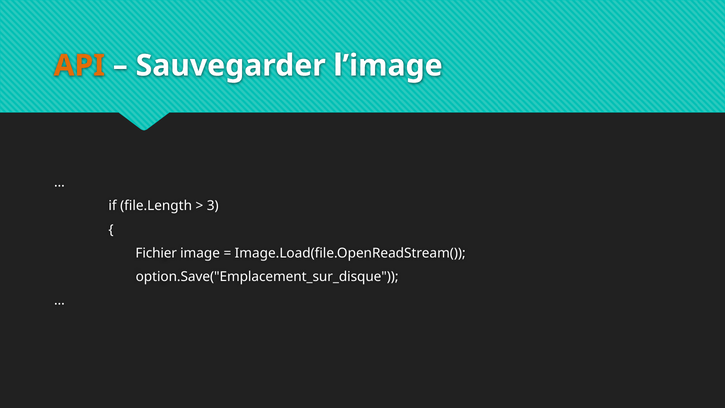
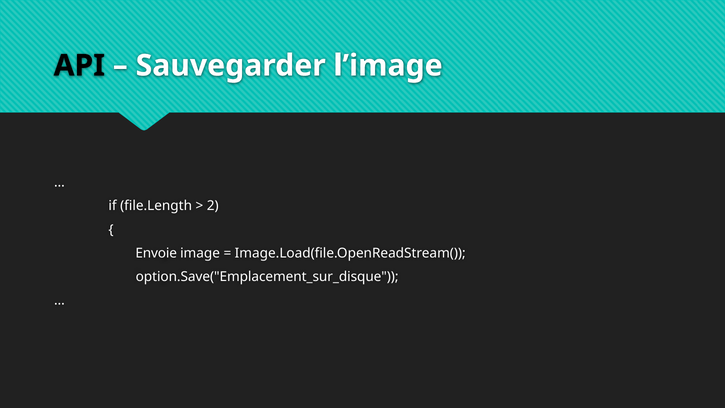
API colour: orange -> black
3: 3 -> 2
Fichier: Fichier -> Envoie
